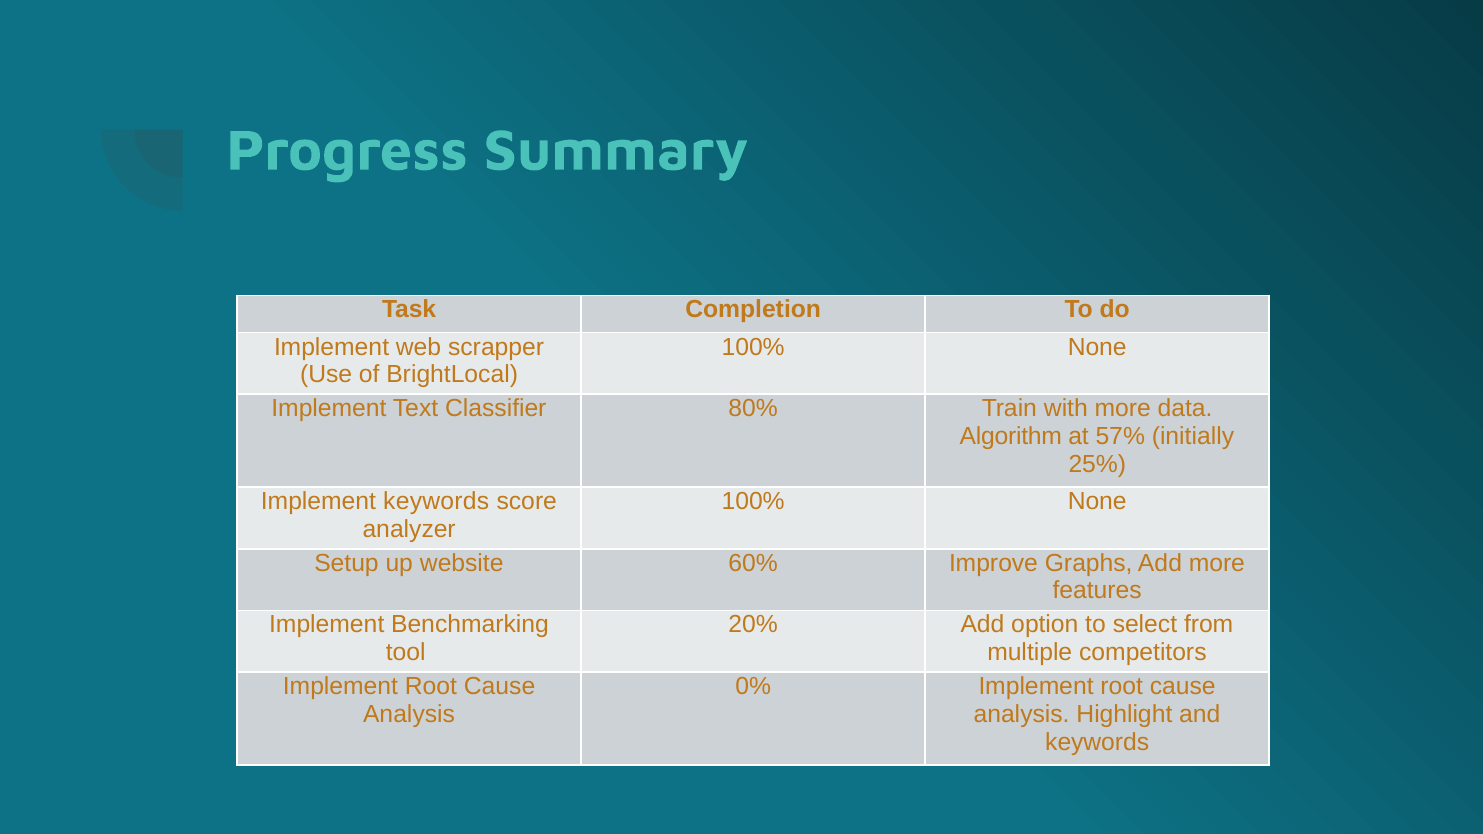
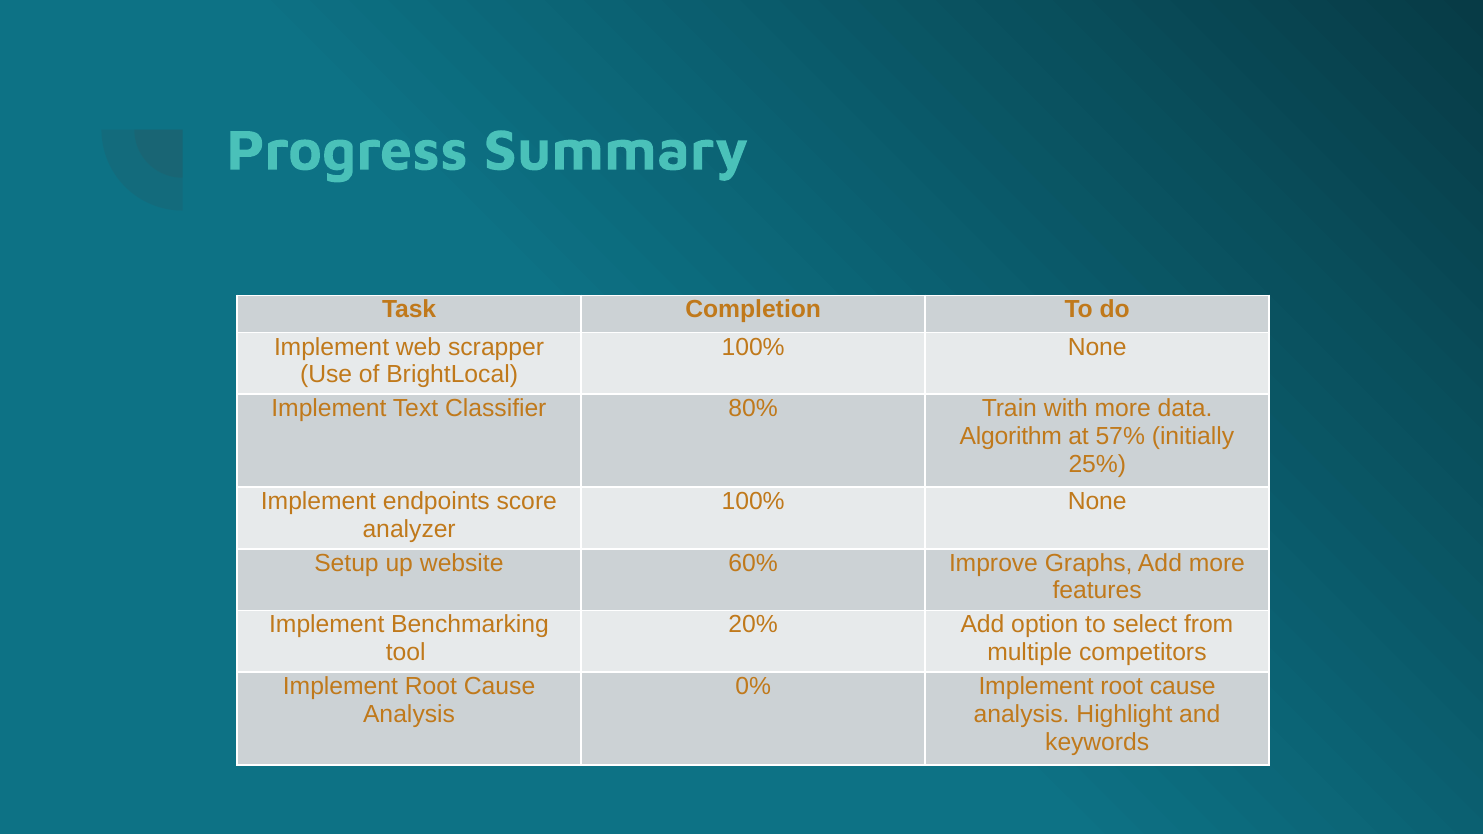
Implement keywords: keywords -> endpoints
